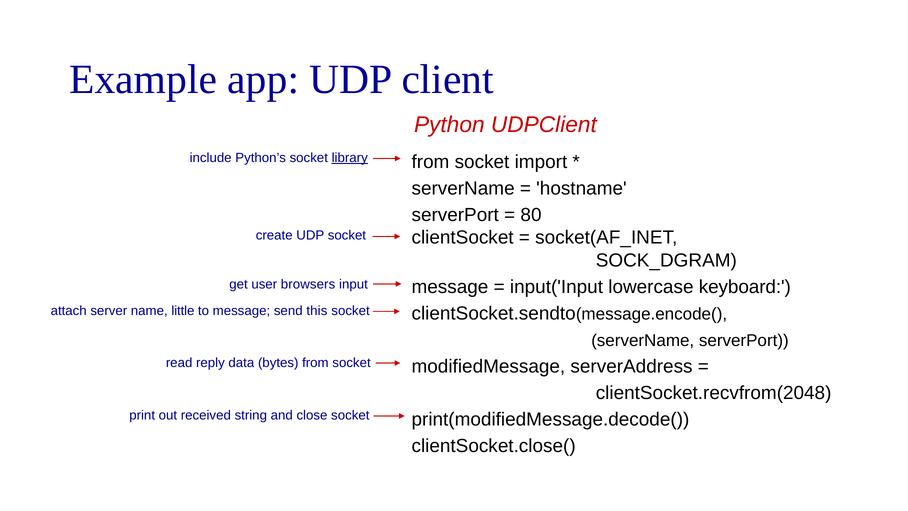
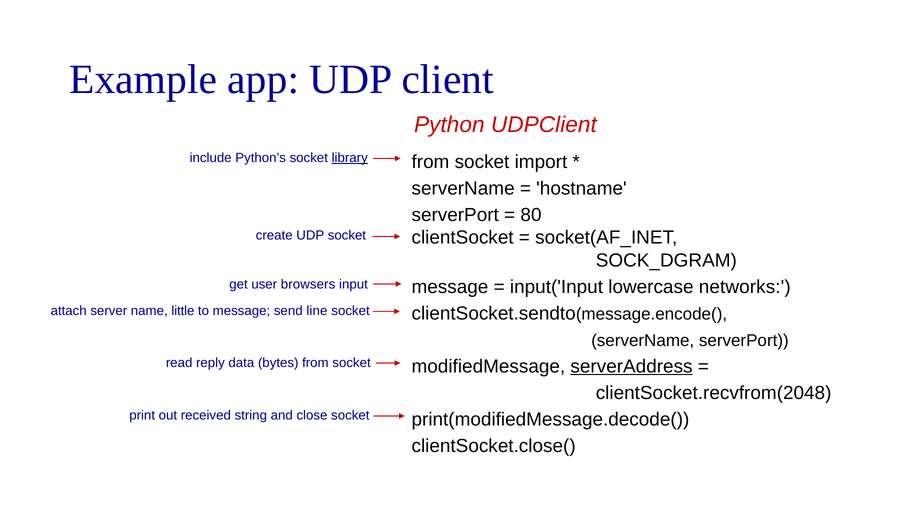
keyboard: keyboard -> networks
this: this -> line
serverAddress underline: none -> present
